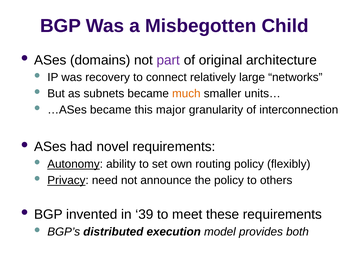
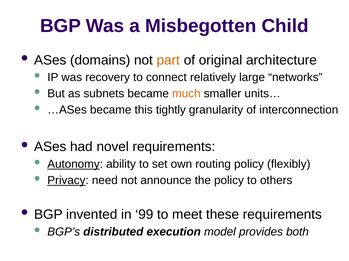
part colour: purple -> orange
major: major -> tightly
39: 39 -> 99
